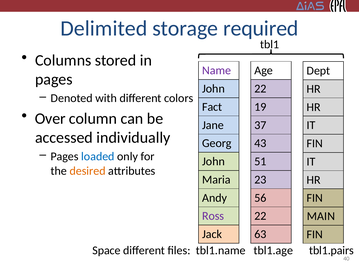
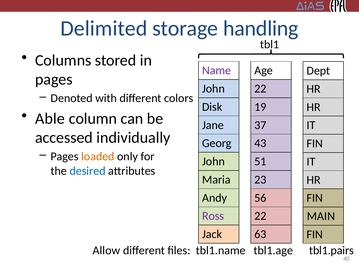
required: required -> handling
Fact: Fact -> Disk
Over: Over -> Able
loaded colour: blue -> orange
desired colour: orange -> blue
Space: Space -> Allow
